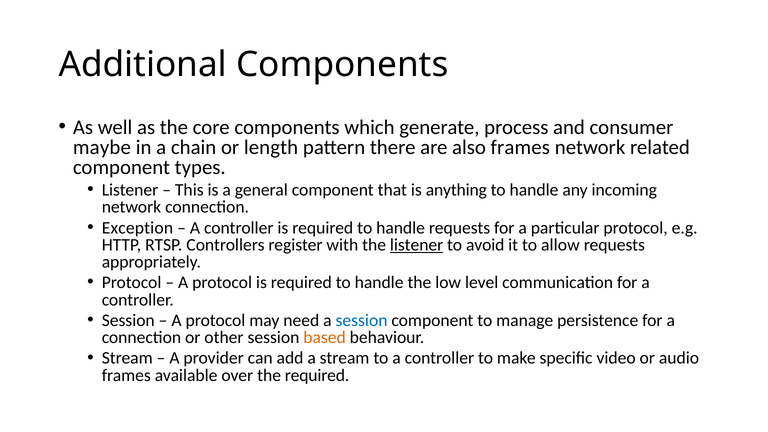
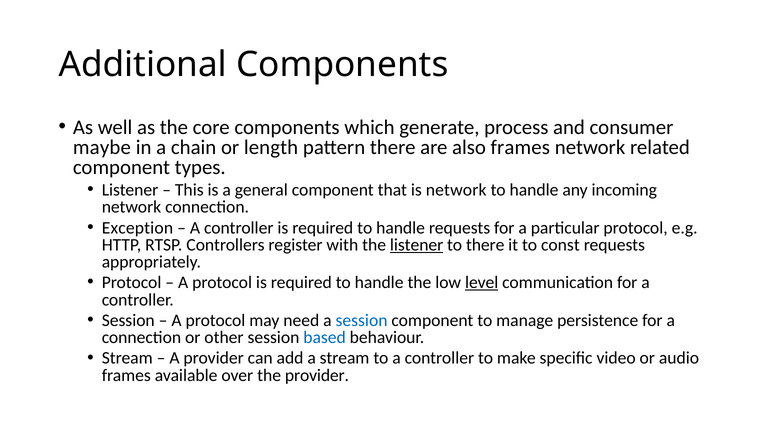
is anything: anything -> network
to avoid: avoid -> there
allow: allow -> const
level underline: none -> present
based colour: orange -> blue
the required: required -> provider
